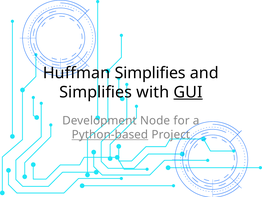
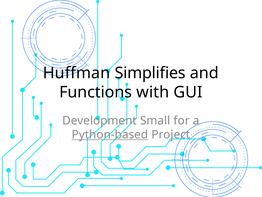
Simplifies at (96, 92): Simplifies -> Functions
GUI underline: present -> none
Node: Node -> Small
